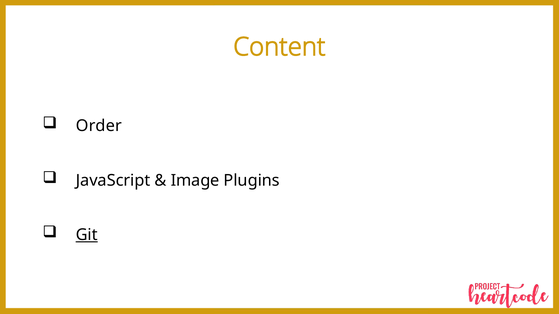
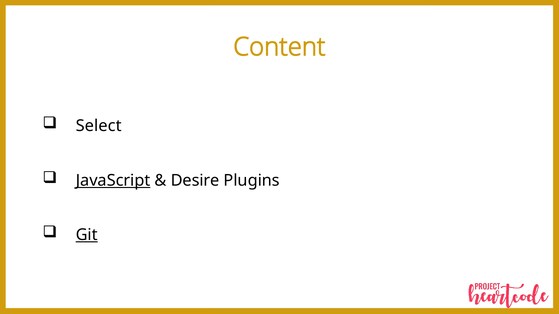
Order: Order -> Select
JavaScript underline: none -> present
Image: Image -> Desire
